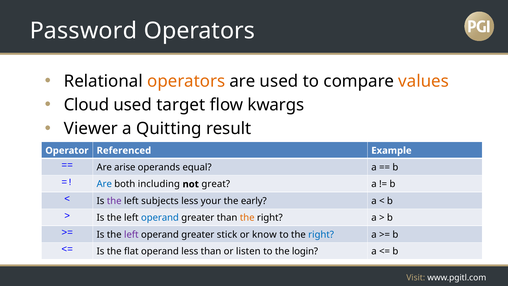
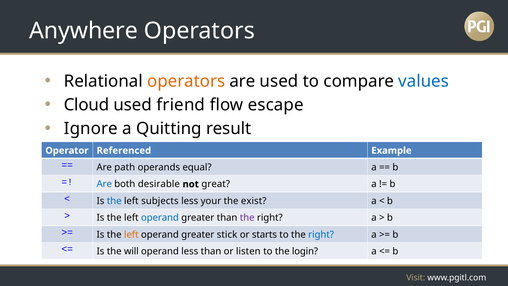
Password: Password -> Anywhere
values colour: orange -> blue
target: target -> friend
kwargs: kwargs -> escape
Viewer: Viewer -> Ignore
arise: arise -> path
including: including -> desirable
the at (114, 201) colour: purple -> blue
early: early -> exist
the at (247, 218) colour: orange -> purple
left at (131, 234) colour: purple -> orange
know: know -> starts
flat: flat -> will
